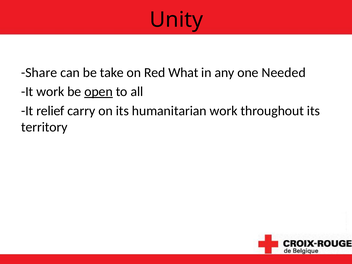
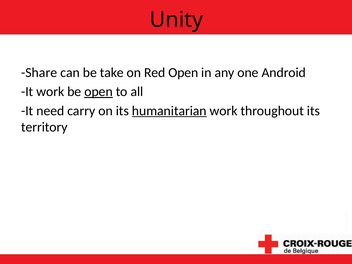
Red What: What -> Open
Needed: Needed -> Android
relief: relief -> need
humanitarian underline: none -> present
